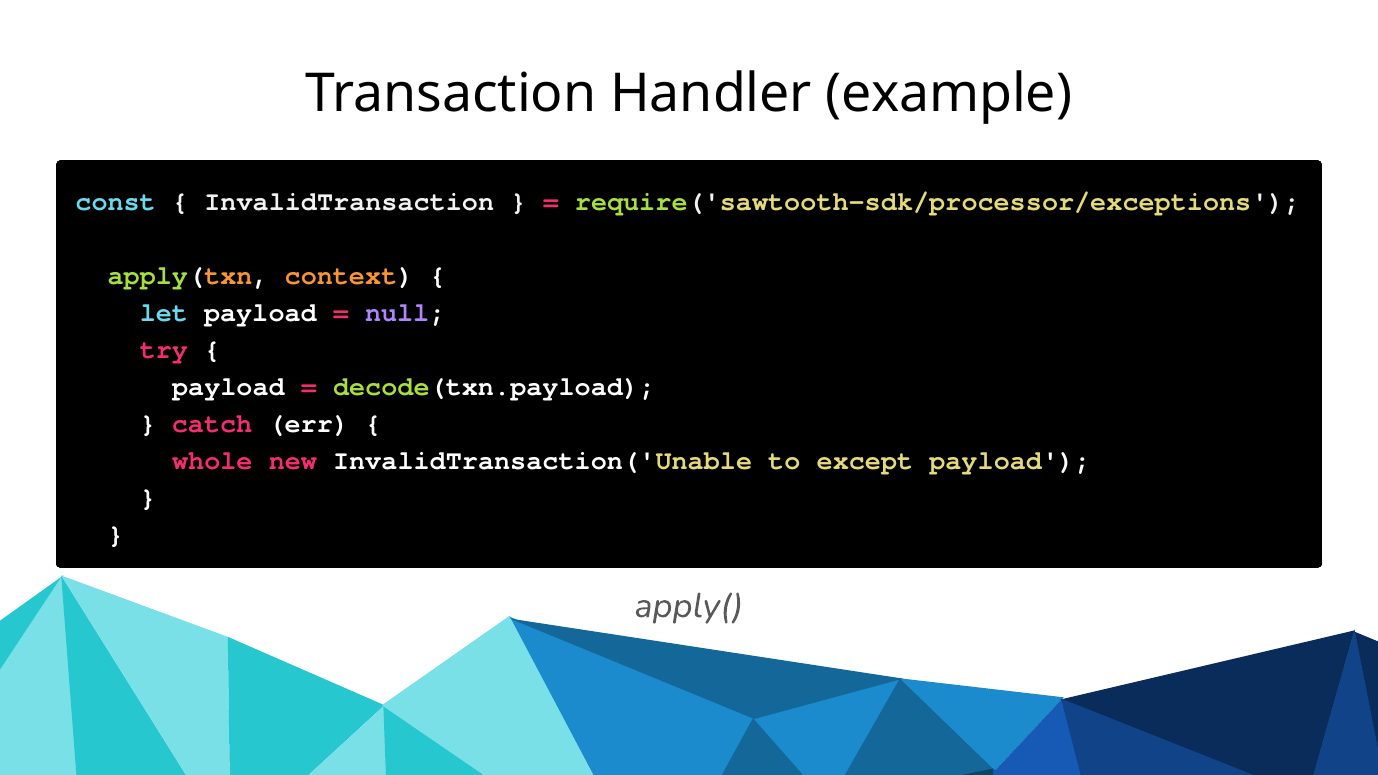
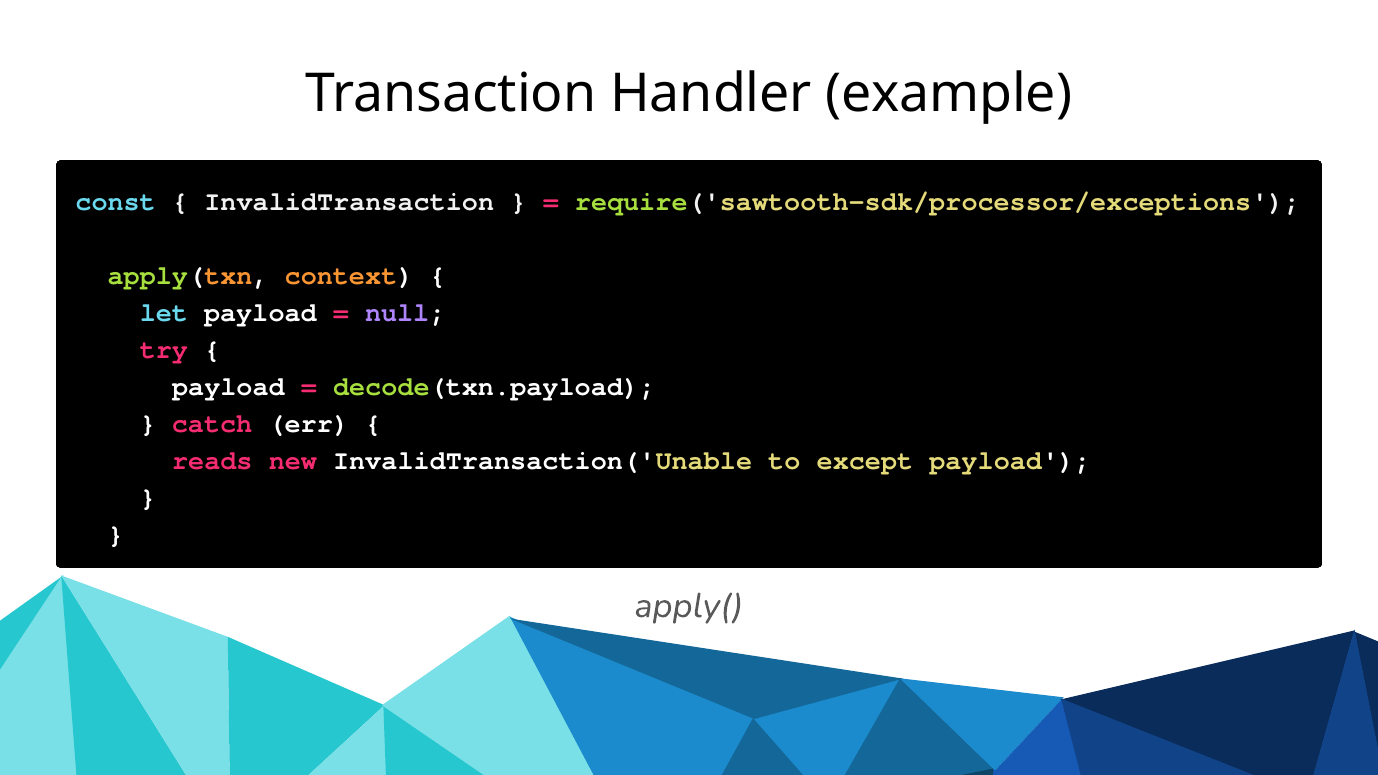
whole: whole -> reads
